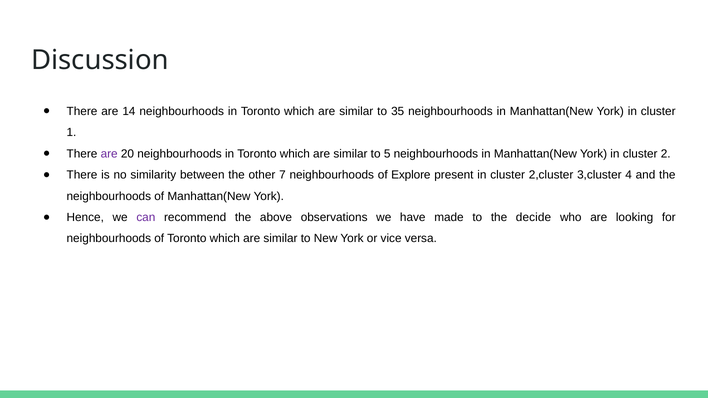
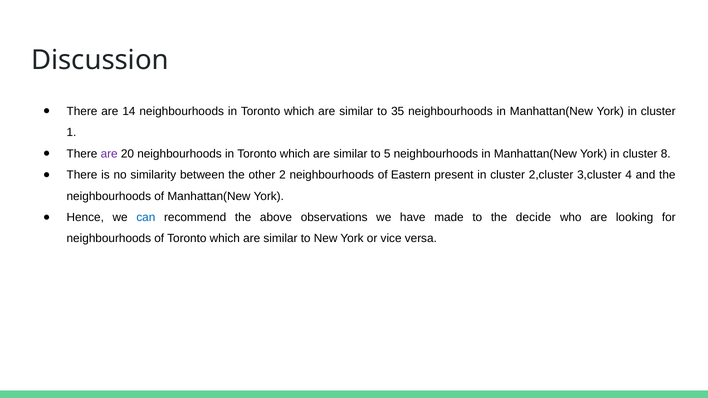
2: 2 -> 8
7: 7 -> 2
Explore: Explore -> Eastern
can colour: purple -> blue
